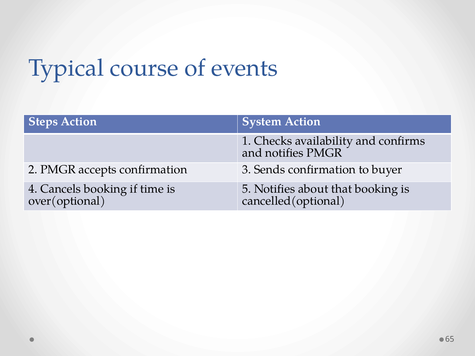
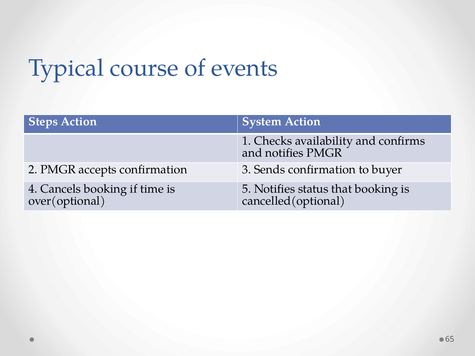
about: about -> status
